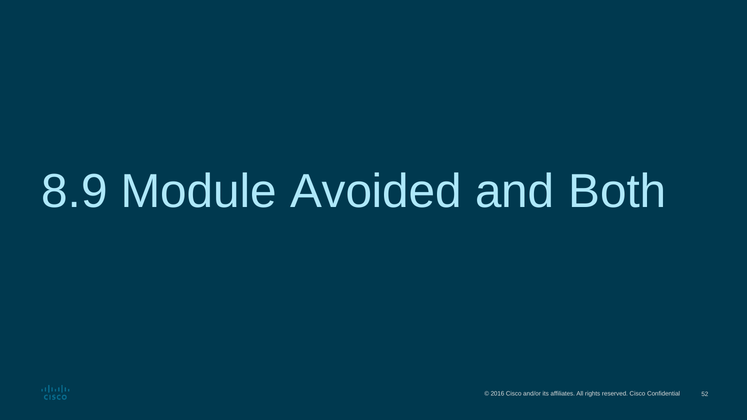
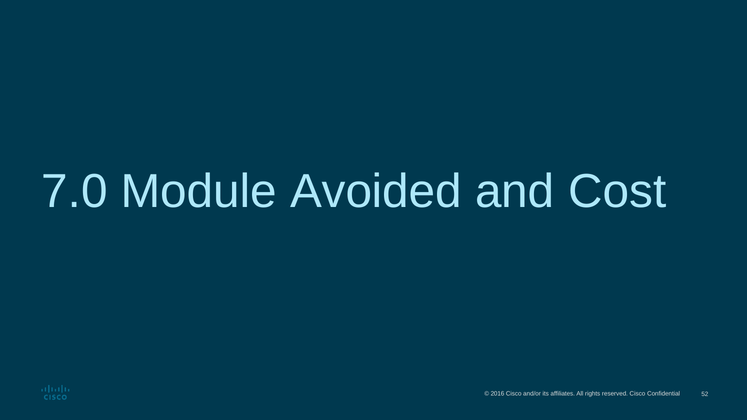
8.9: 8.9 -> 7.0
Both: Both -> Cost
